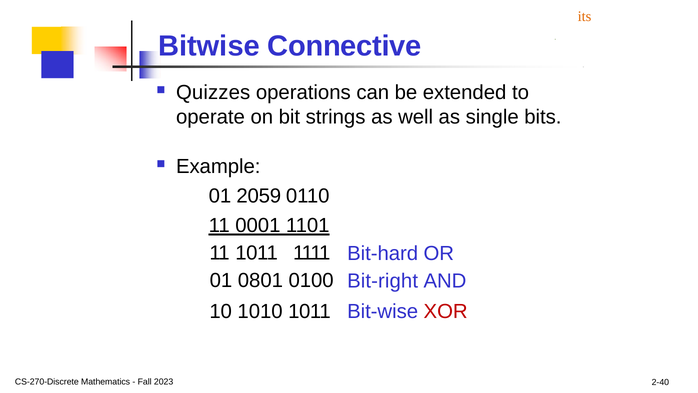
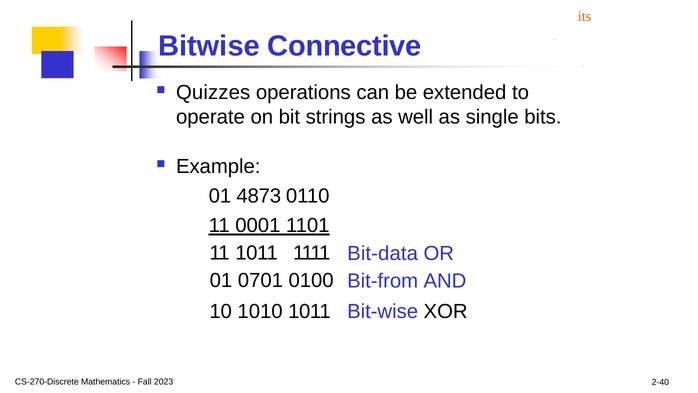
2059: 2059 -> 4873
Bit-hard: Bit-hard -> Bit-data
0801: 0801 -> 0701
Bit-right: Bit-right -> Bit-from
XOR colour: red -> black
